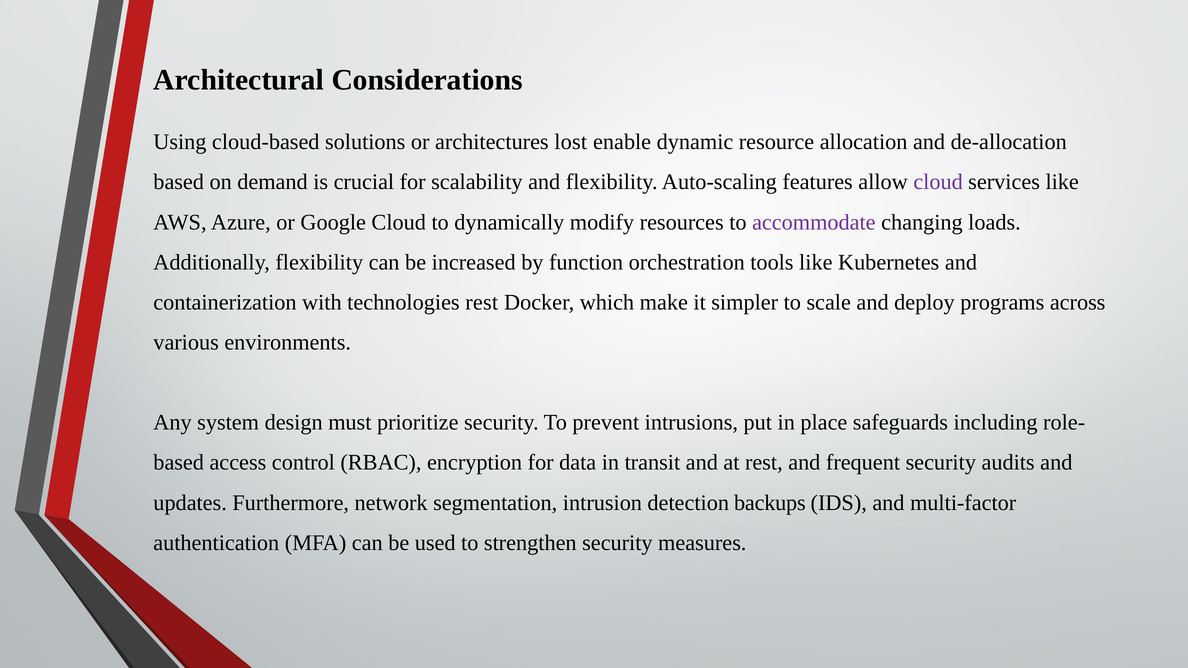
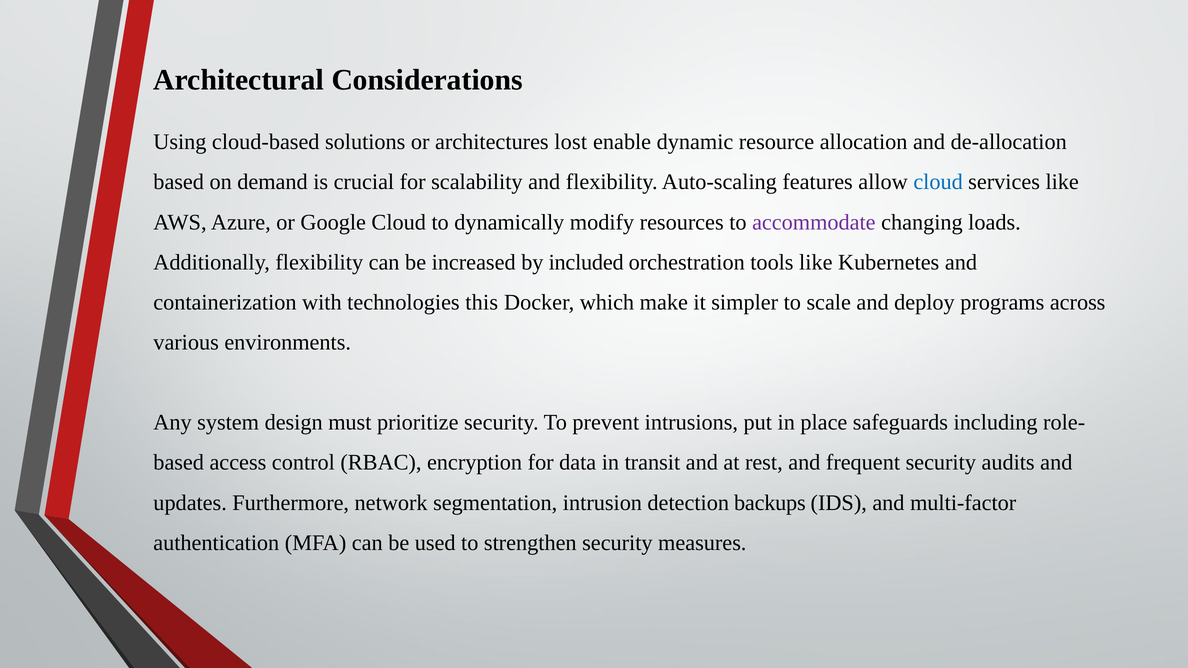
cloud at (938, 182) colour: purple -> blue
function: function -> included
technologies rest: rest -> this
